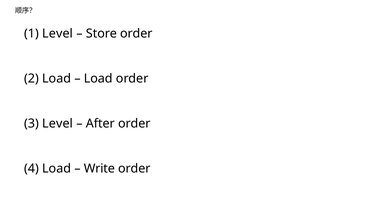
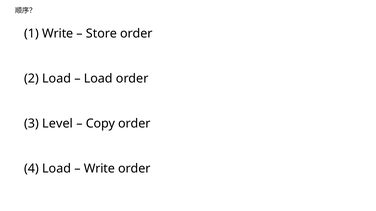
1 Level: Level -> Write
After: After -> Copy
